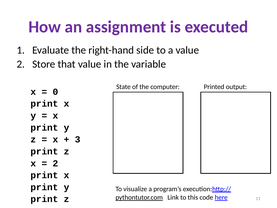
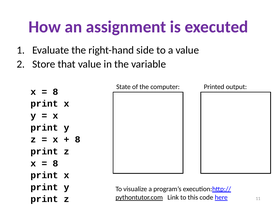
0 at (55, 92): 0 -> 8
3 at (78, 139): 3 -> 8
2 at (55, 163): 2 -> 8
